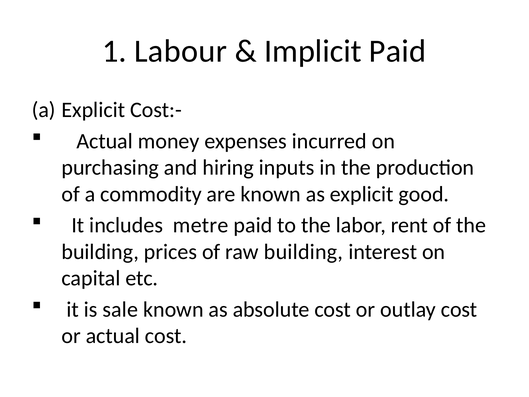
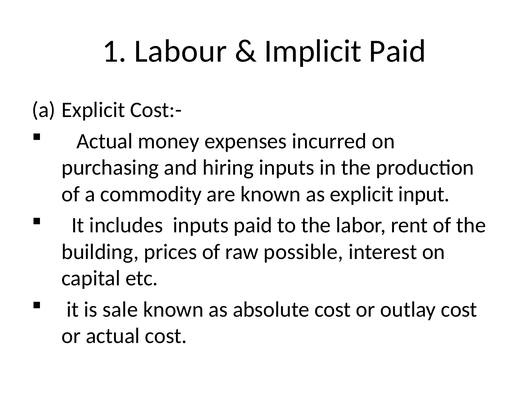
good: good -> input
includes metre: metre -> inputs
raw building: building -> possible
